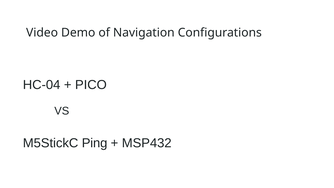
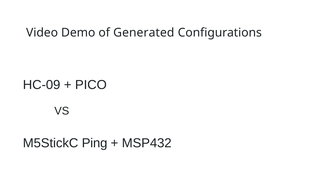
Navigation: Navigation -> Generated
HC-04: HC-04 -> HC-09
